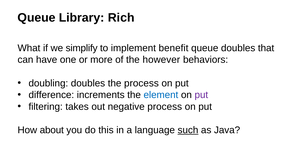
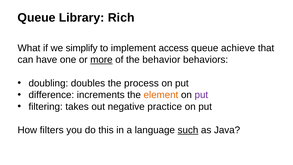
benefit: benefit -> access
queue doubles: doubles -> achieve
more underline: none -> present
however: however -> behavior
element colour: blue -> orange
negative process: process -> practice
about: about -> filters
